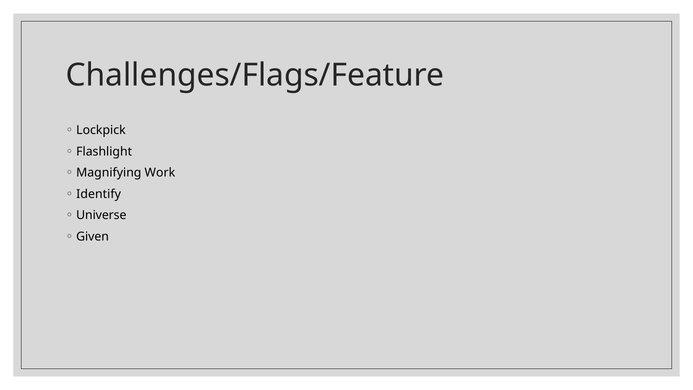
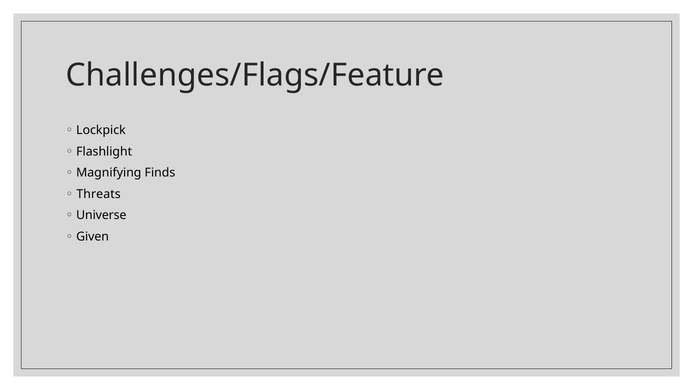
Work: Work -> Finds
Identify: Identify -> Threats
